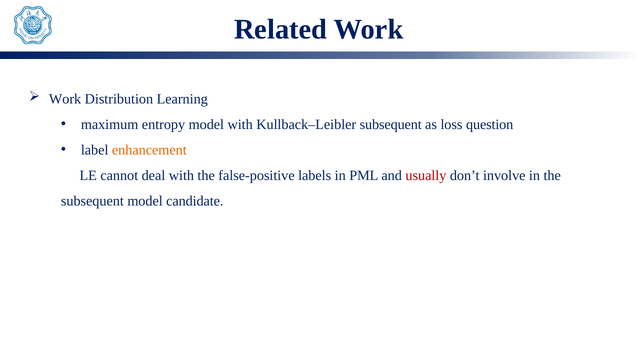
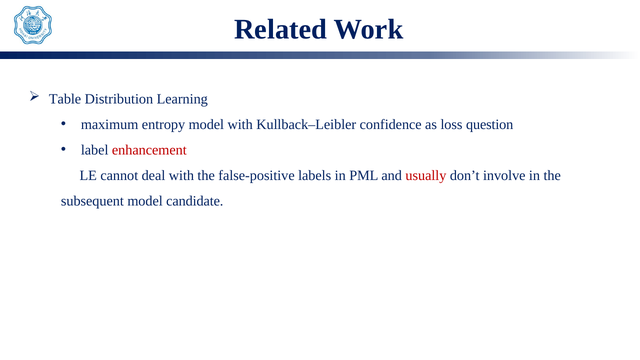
Work at (65, 99): Work -> Table
Kullback–Leibler subsequent: subsequent -> confidence
enhancement colour: orange -> red
